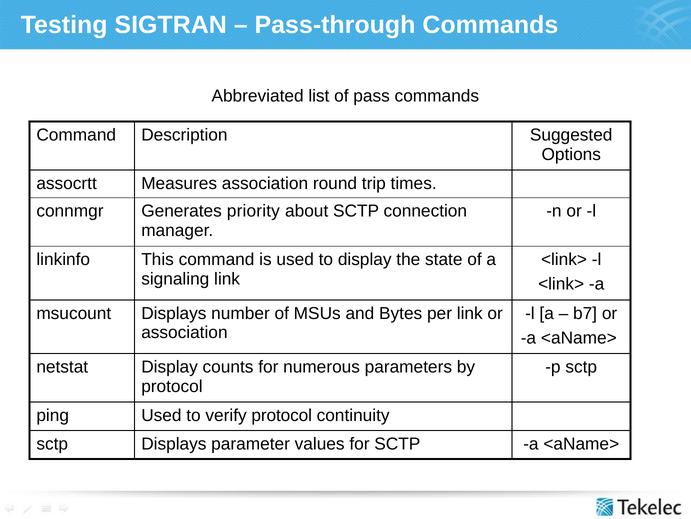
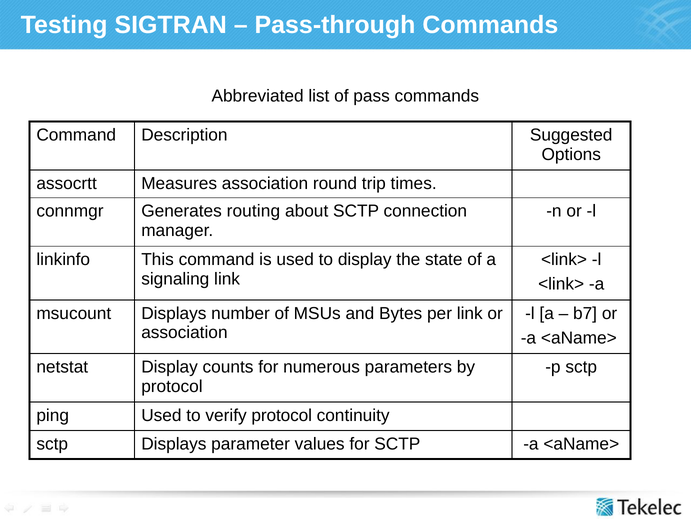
priority: priority -> routing
